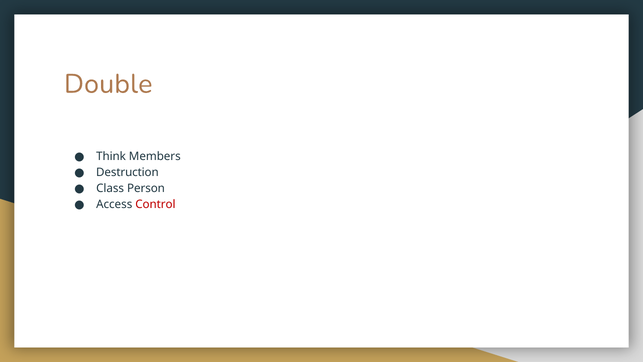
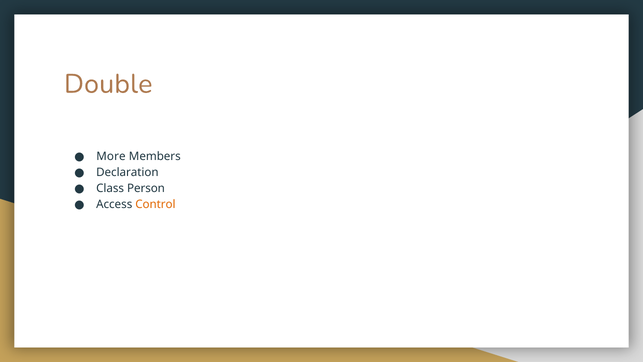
Think: Think -> More
Destruction: Destruction -> Declaration
Control colour: red -> orange
